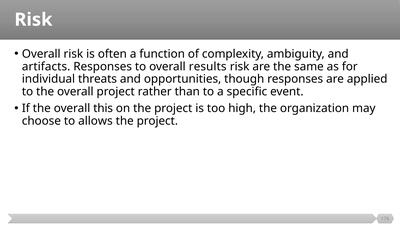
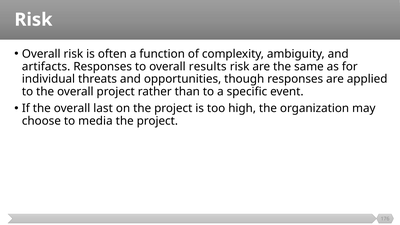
this: this -> last
allows: allows -> media
